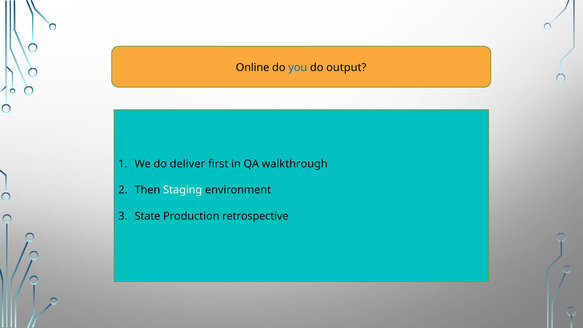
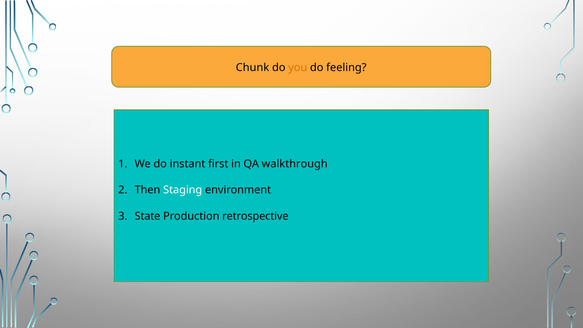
Online: Online -> Chunk
you colour: blue -> orange
output: output -> feeling
deliver: deliver -> instant
